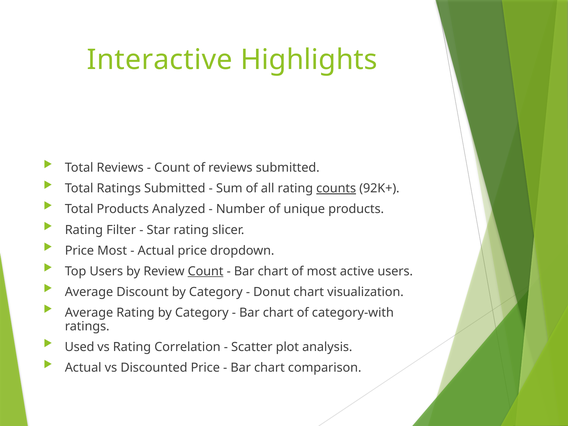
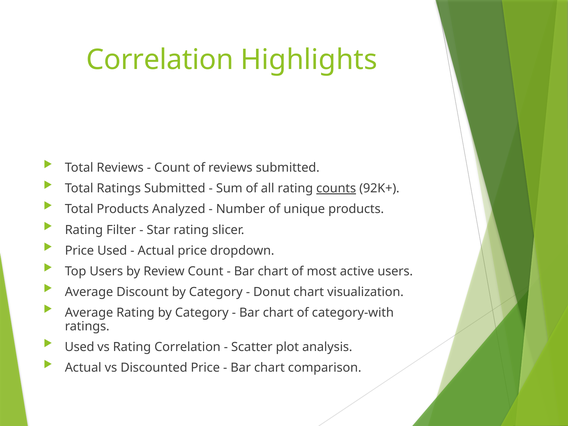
Interactive at (160, 60): Interactive -> Correlation
Price Most: Most -> Used
Count at (206, 271) underline: present -> none
